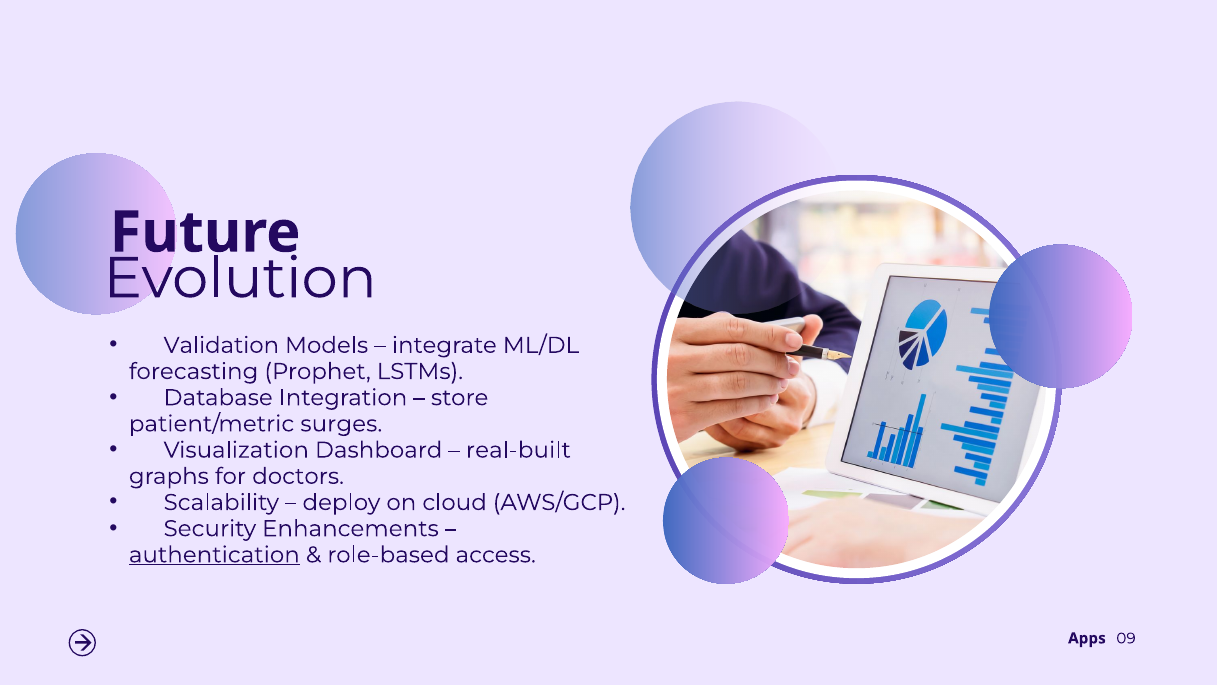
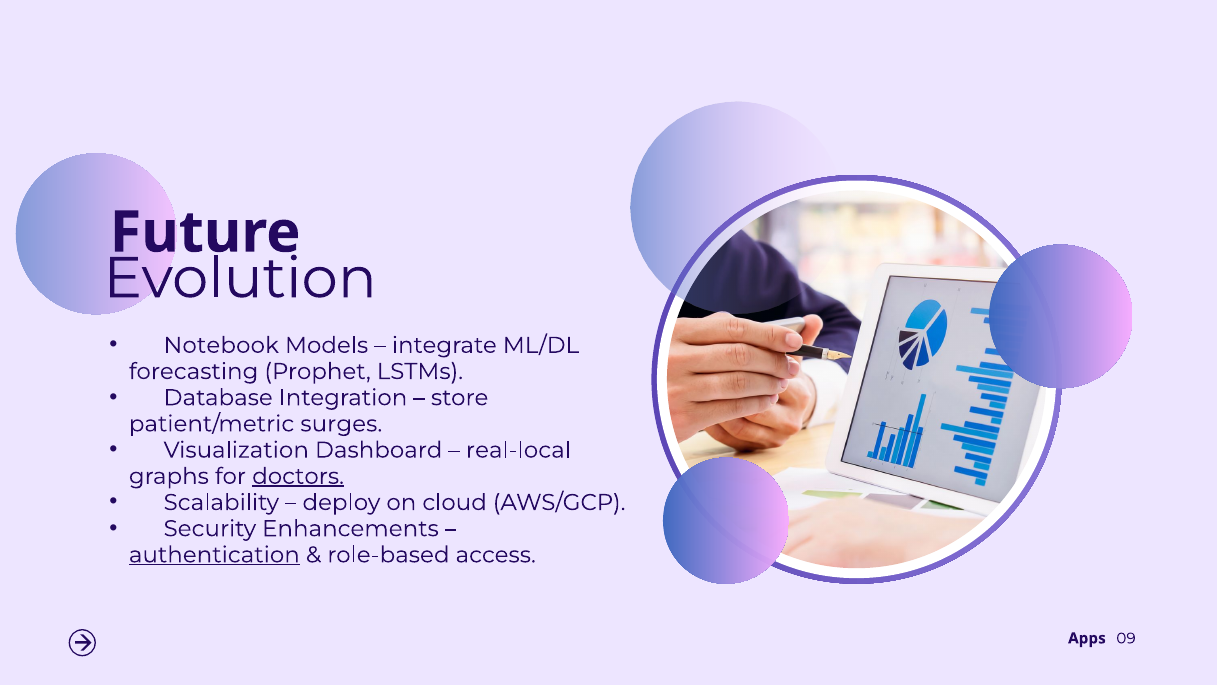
Validation: Validation -> Notebook
real-built: real-built -> real-local
doctors underline: none -> present
